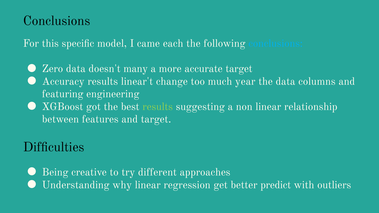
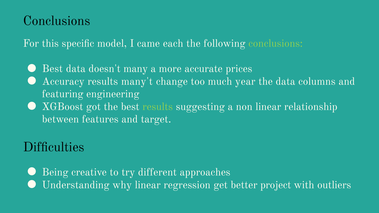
conclusions at (276, 44) colour: light blue -> light green
Zero at (53, 69): Zero -> Best
accurate target: target -> prices
linear't: linear't -> many't
predict: predict -> project
